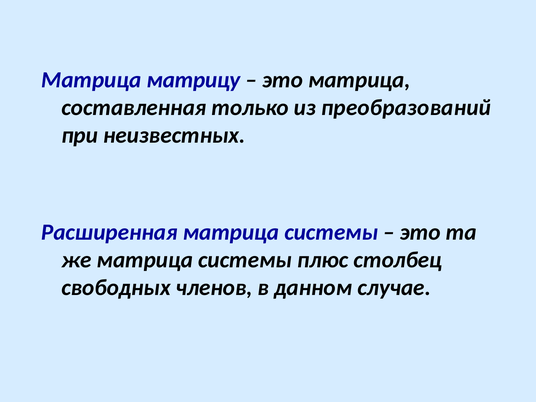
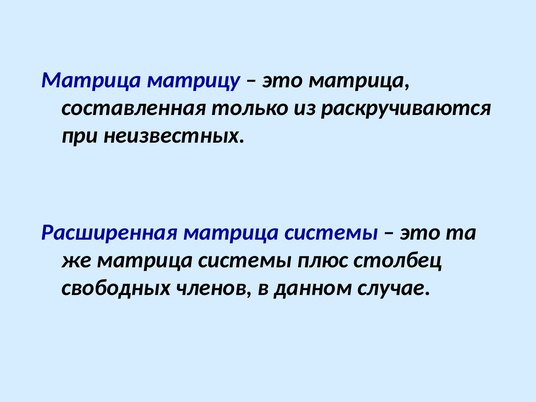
преобразований: преобразований -> раскручиваются
